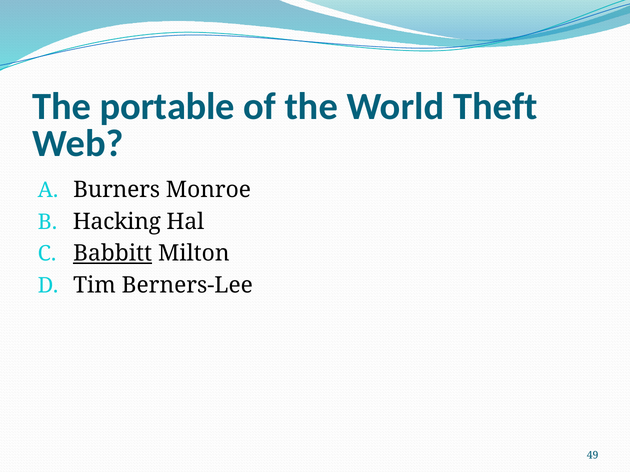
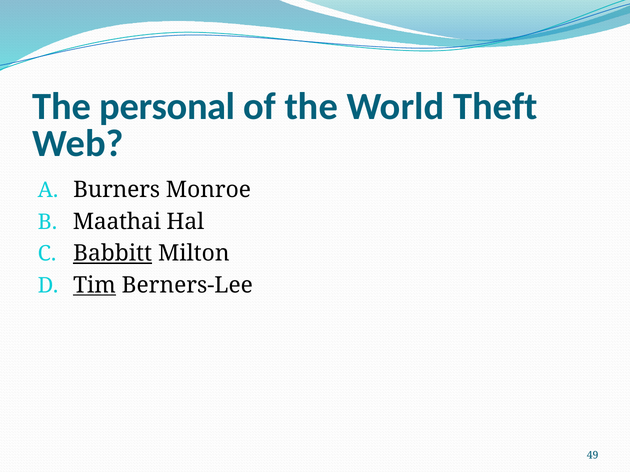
portable: portable -> personal
Hacking: Hacking -> Maathai
Tim underline: none -> present
